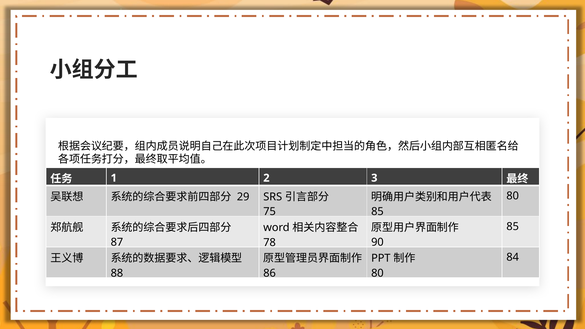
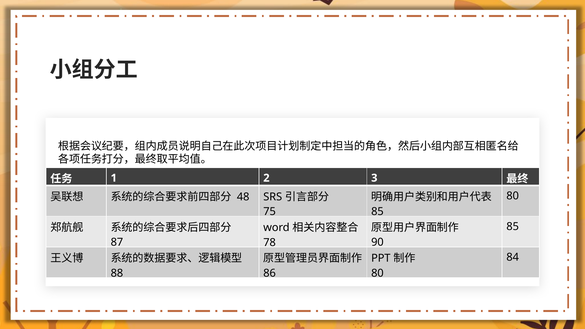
29: 29 -> 48
